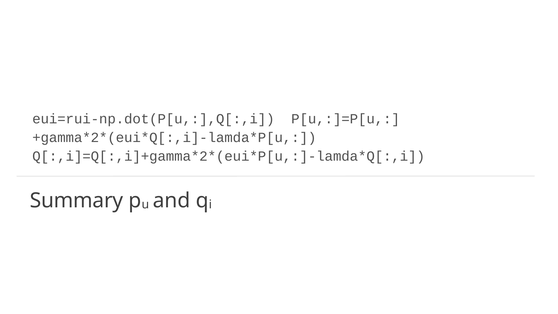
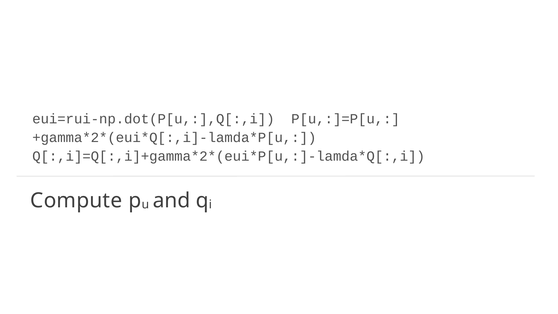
Summary: Summary -> Compute
